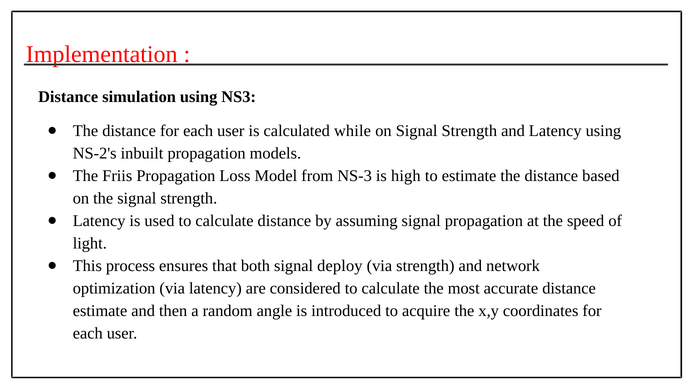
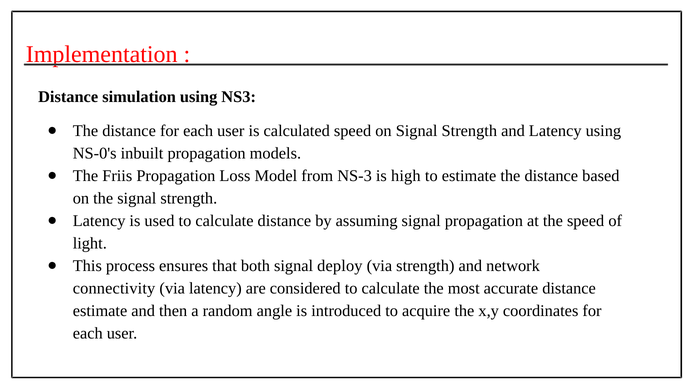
calculated while: while -> speed
NS-2's: NS-2's -> NS-0's
optimization: optimization -> connectivity
